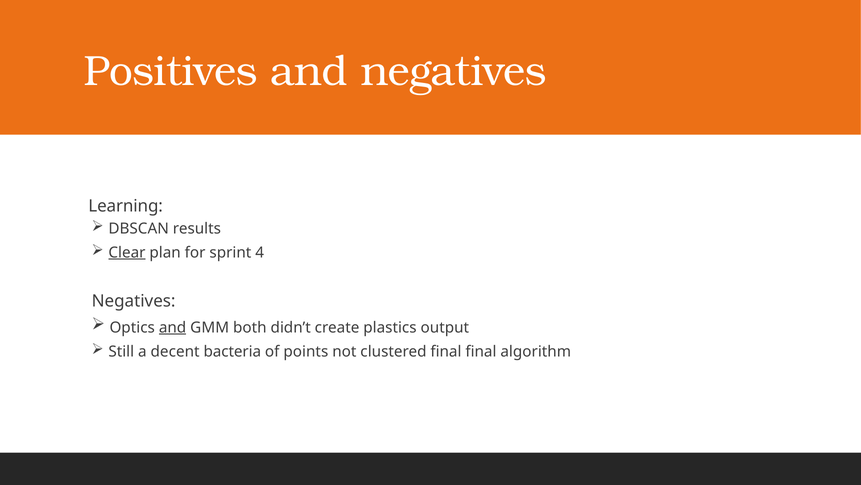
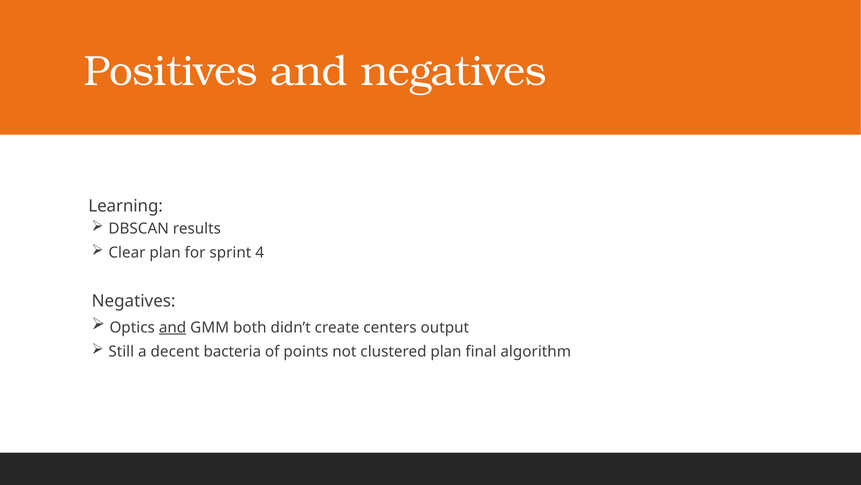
Clear underline: present -> none
plastics: plastics -> centers
clustered final: final -> plan
